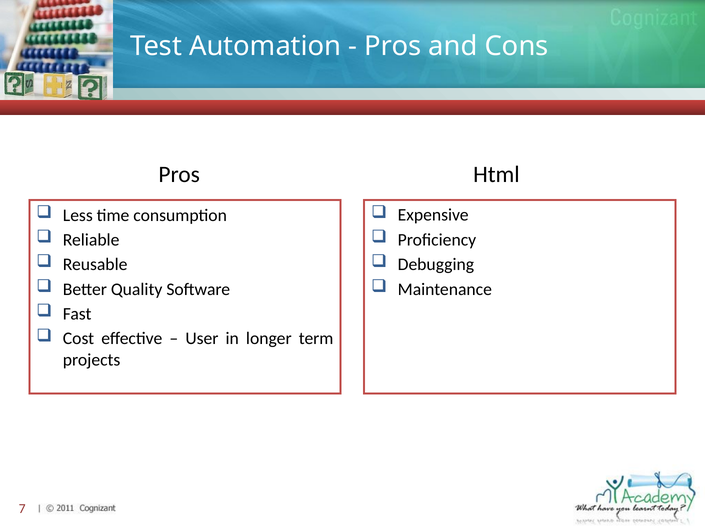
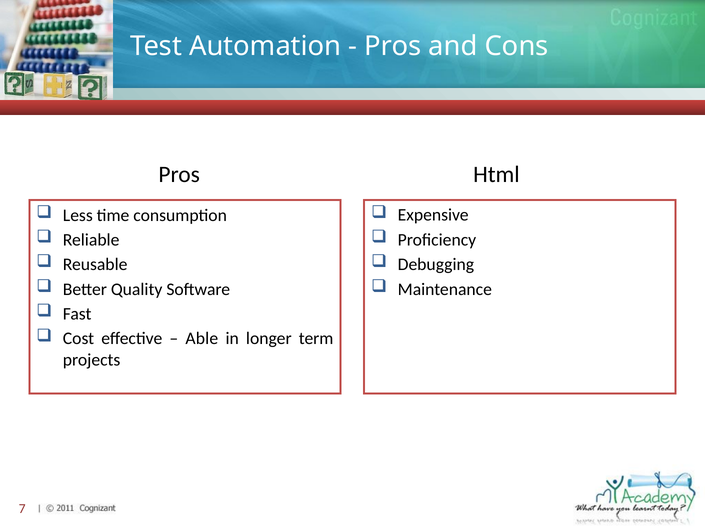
User: User -> Able
